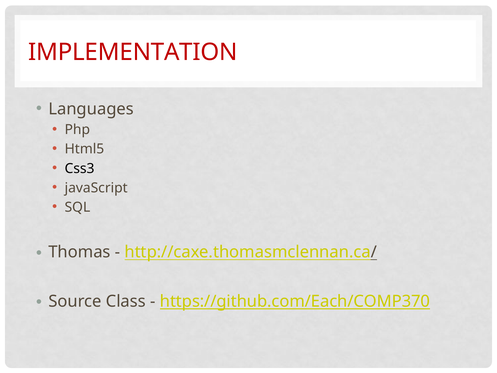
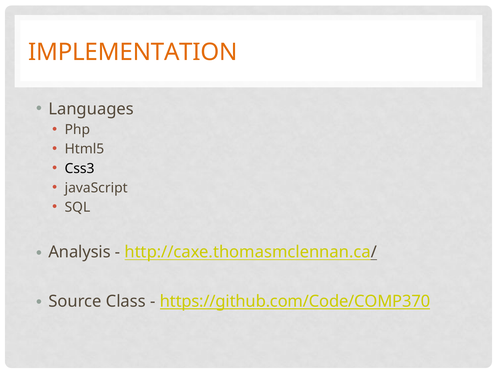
IMPLEMENTATION colour: red -> orange
Thomas: Thomas -> Analysis
https://github.com/Each/COMP370: https://github.com/Each/COMP370 -> https://github.com/Code/COMP370
